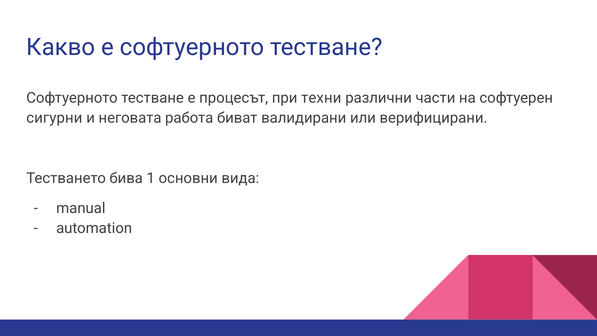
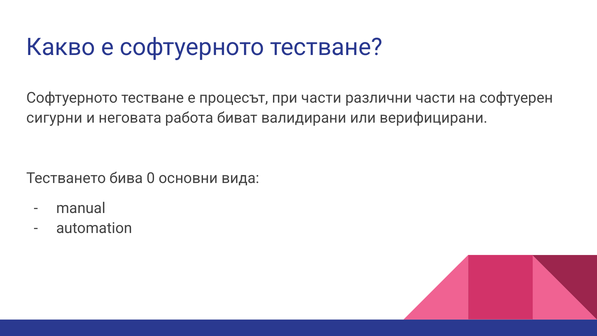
при техни: техни -> части
1: 1 -> 0
